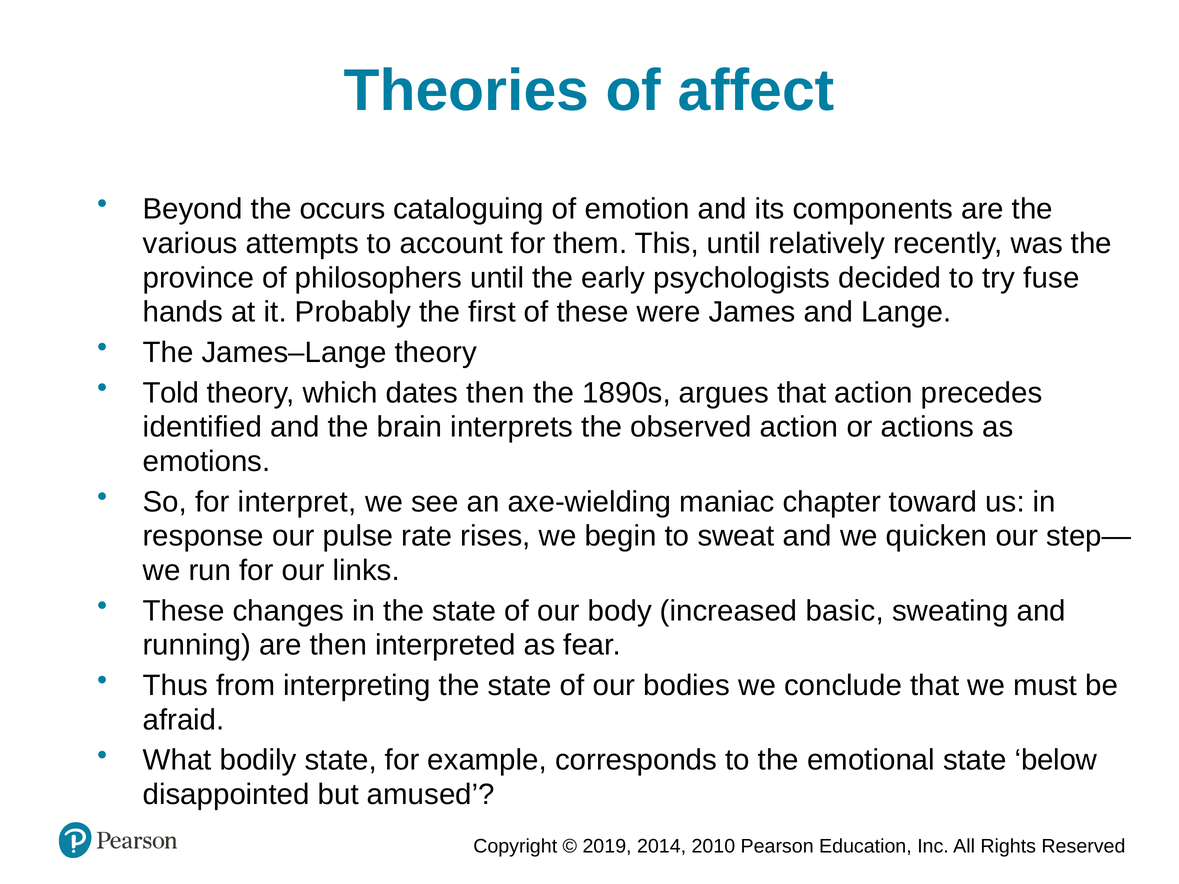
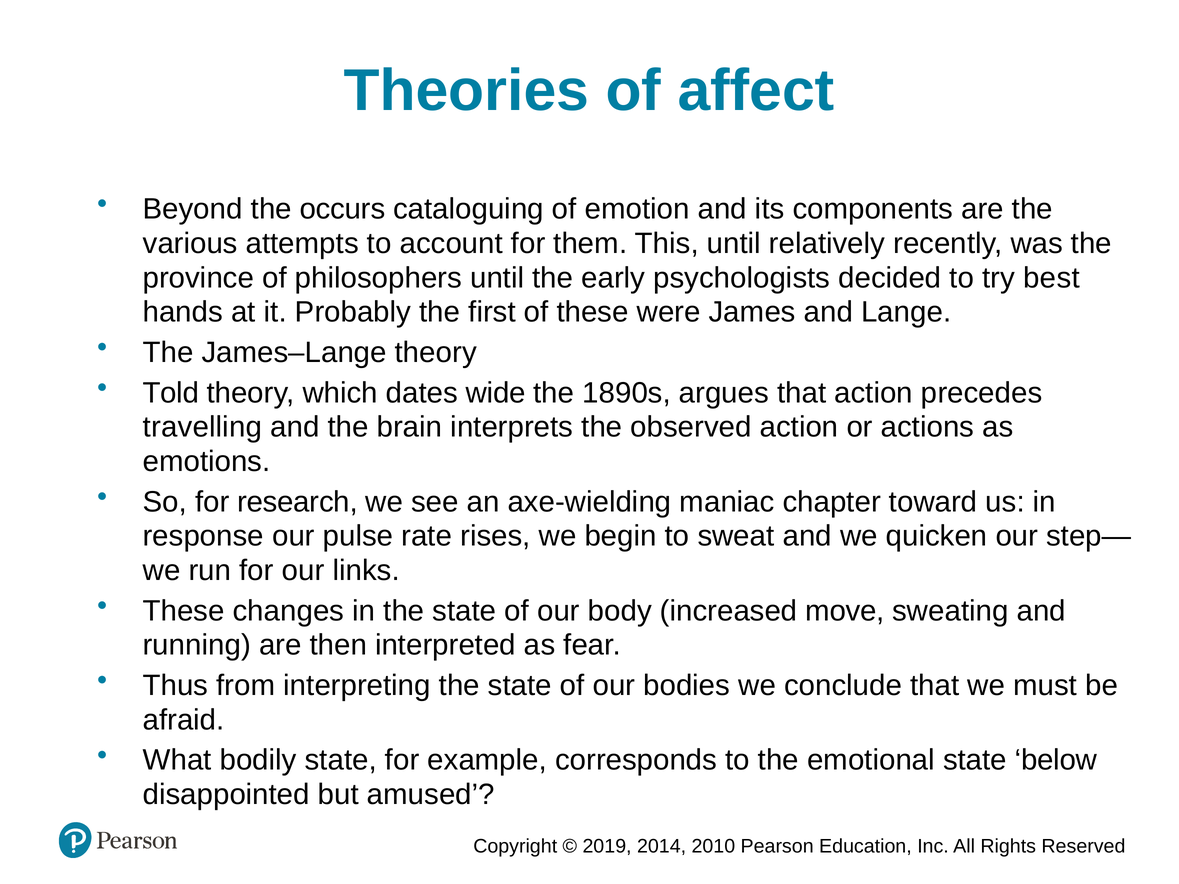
fuse: fuse -> best
dates then: then -> wide
identified: identified -> travelling
interpret: interpret -> research
basic: basic -> move
